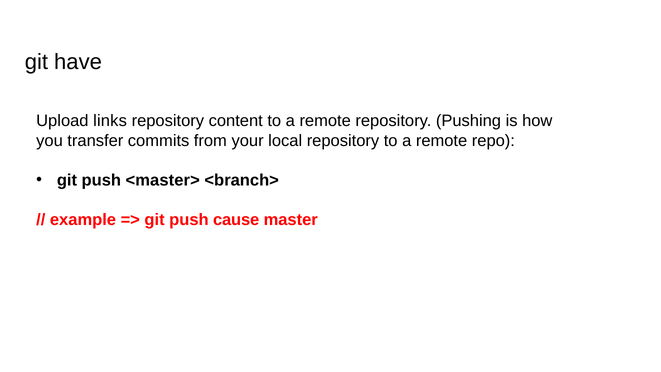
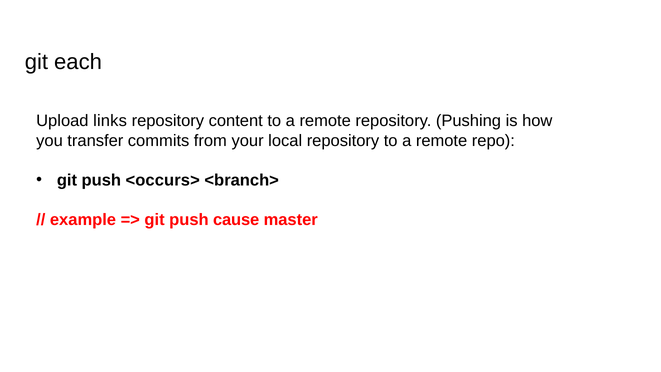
have: have -> each
<master>: <master> -> <occurs>
